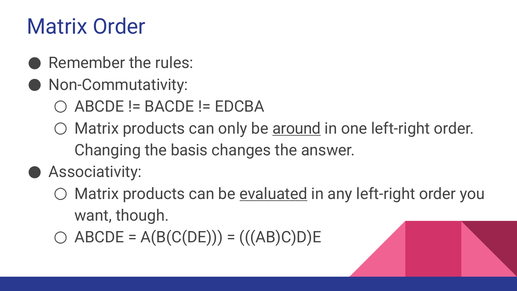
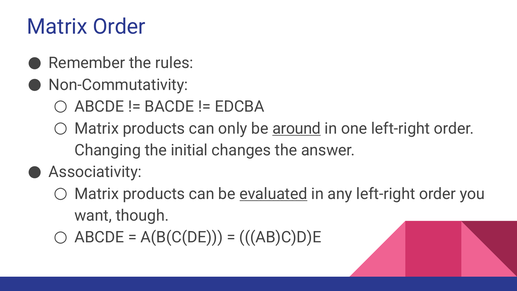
basis: basis -> initial
